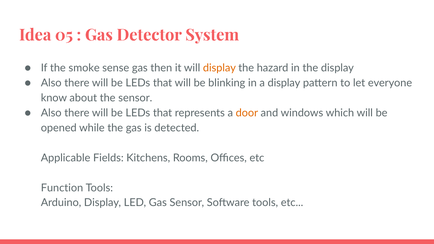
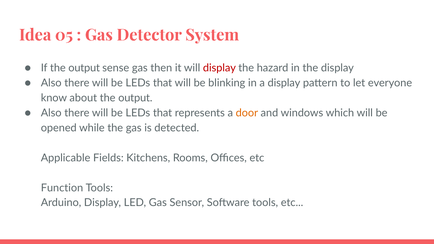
If the smoke: smoke -> output
display at (219, 68) colour: orange -> red
about the sensor: sensor -> output
